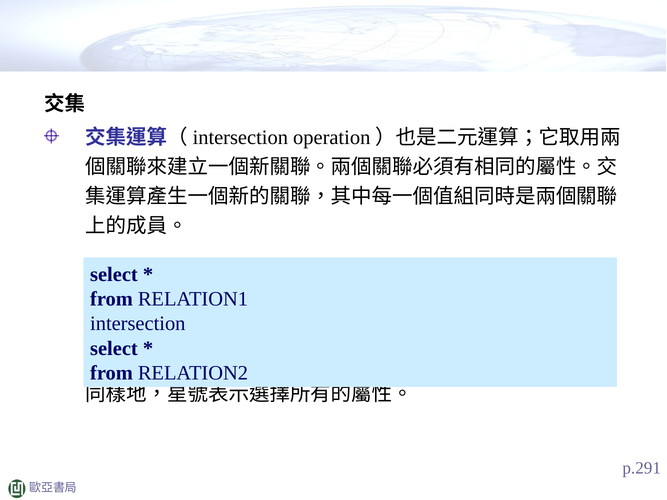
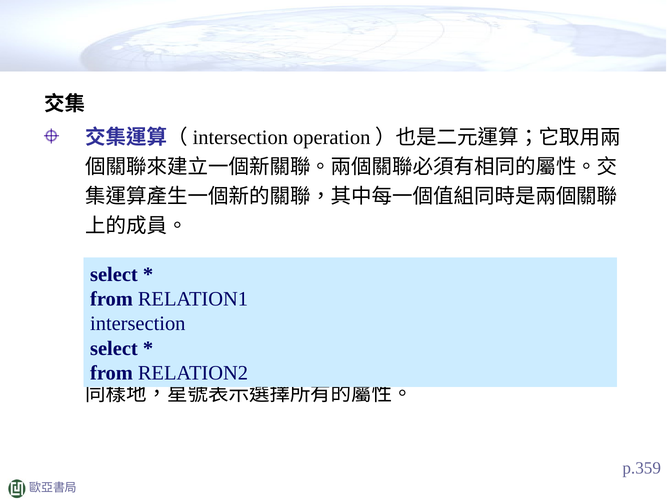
p.291: p.291 -> p.359
